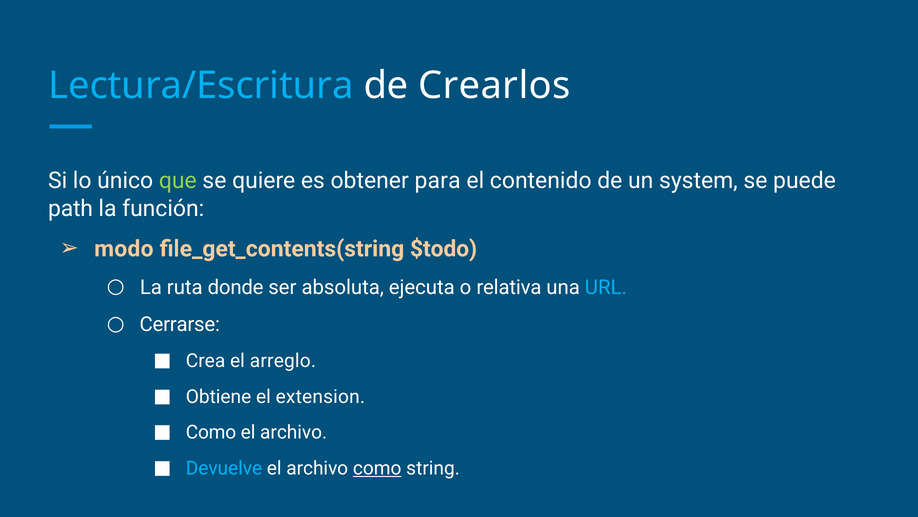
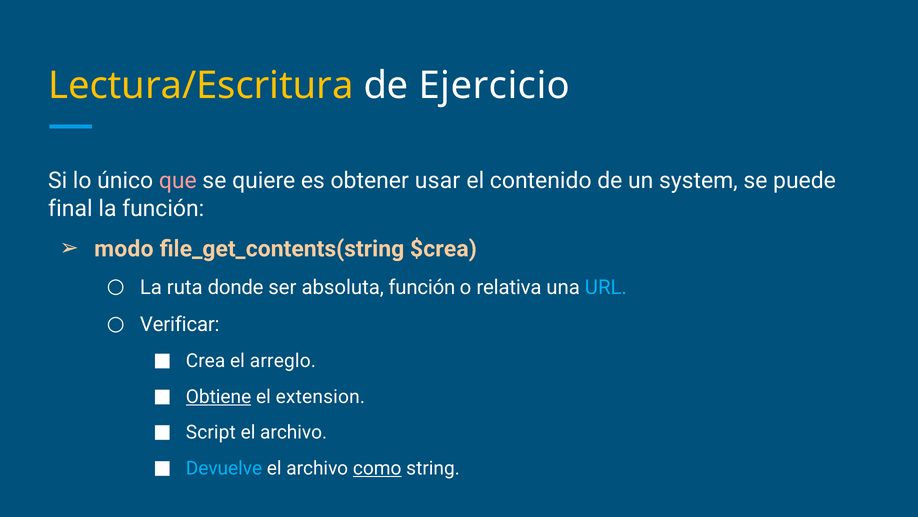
Lectura/Escritura colour: light blue -> yellow
Crearlos: Crearlos -> Ejercicio
que colour: light green -> pink
para: para -> usar
path: path -> final
$todo: $todo -> $crea
absoluta ejecuta: ejecuta -> función
Cerrarse: Cerrarse -> Verificar
Obtiene underline: none -> present
Como at (211, 432): Como -> Script
